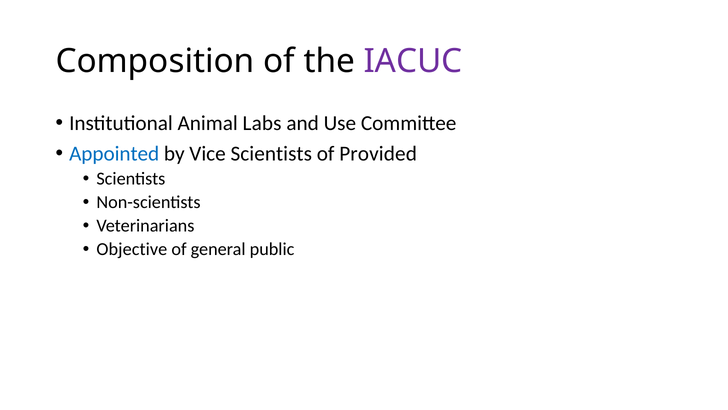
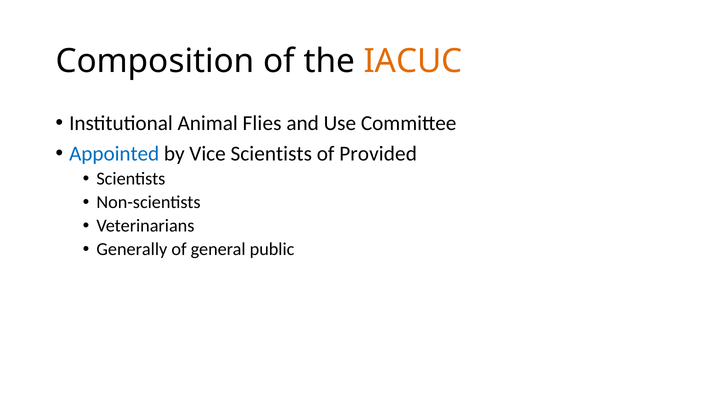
IACUC colour: purple -> orange
Labs: Labs -> Flies
Objective: Objective -> Generally
